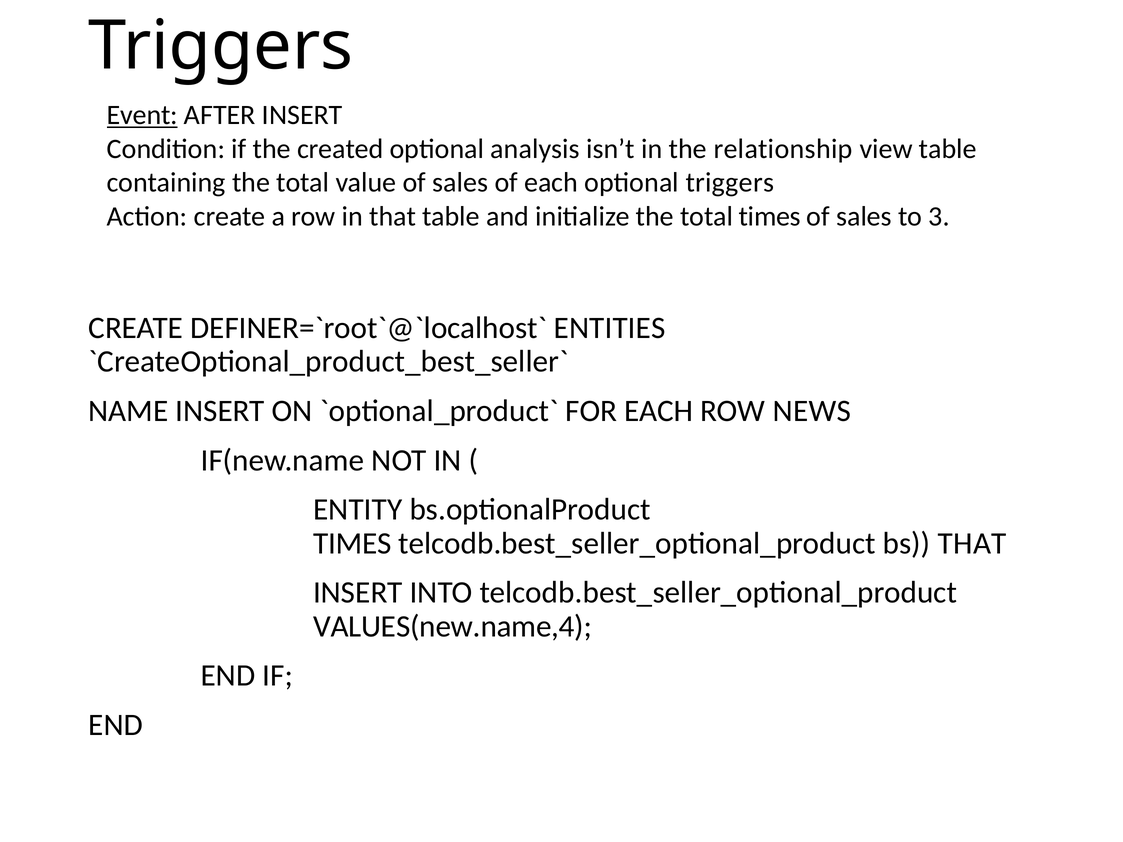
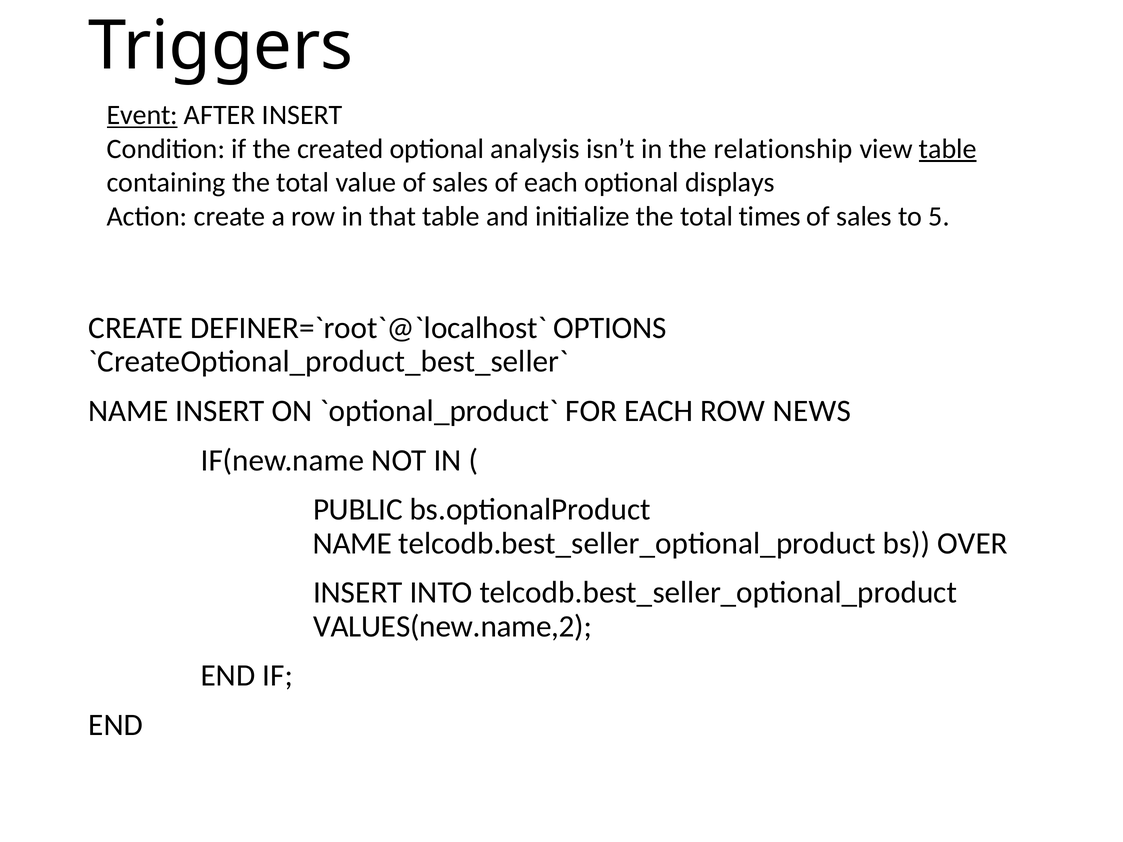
table at (948, 149) underline: none -> present
optional triggers: triggers -> displays
3: 3 -> 5
ENTITIES: ENTITIES -> OPTIONS
ENTITY: ENTITY -> PUBLIC
TIMES at (352, 543): TIMES -> NAME
bs THAT: THAT -> OVER
VALUES(new.name,4: VALUES(new.name,4 -> VALUES(new.name,2
